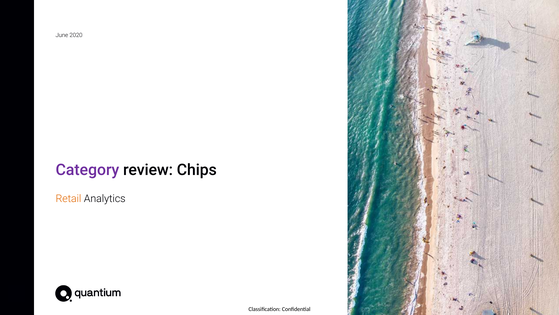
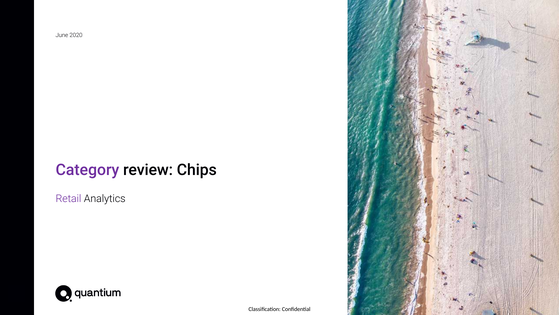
Retail colour: orange -> purple
